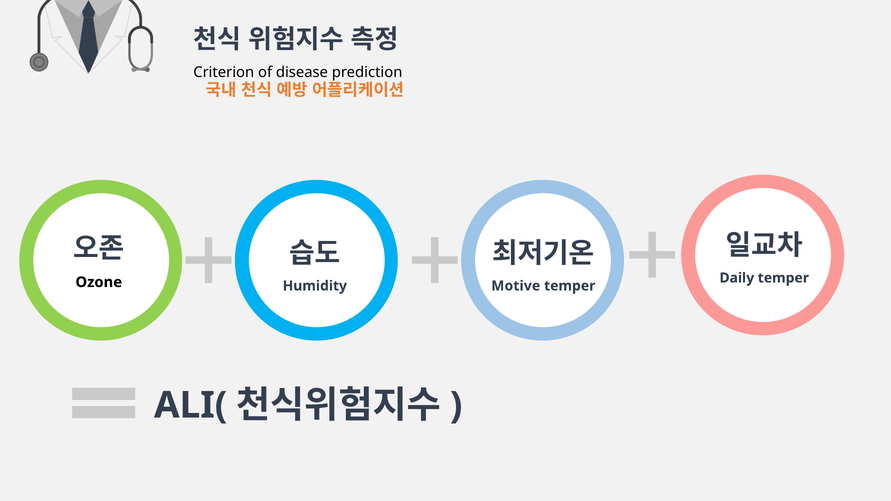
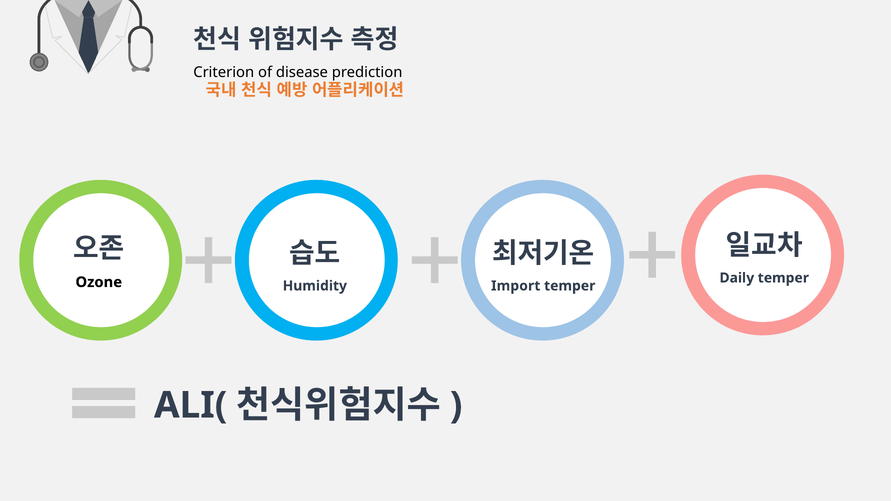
Motive: Motive -> Import
